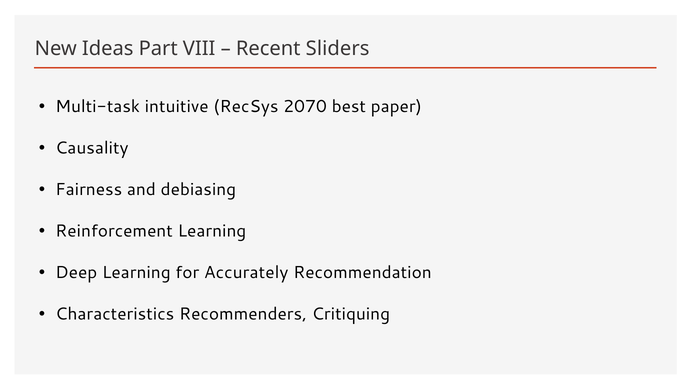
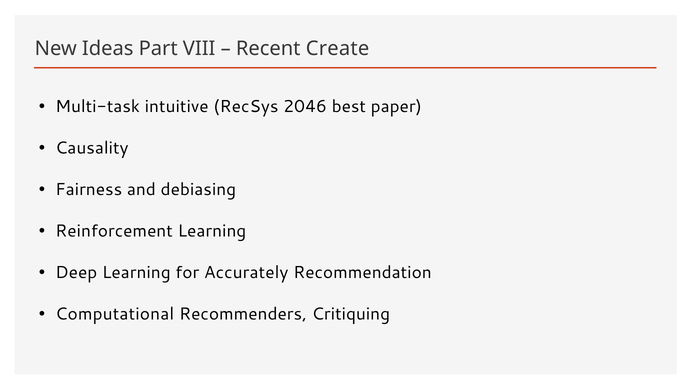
Sliders: Sliders -> Create
2070: 2070 -> 2046
Characteristics: Characteristics -> Computational
